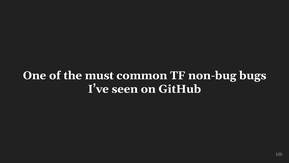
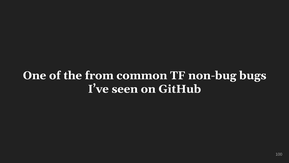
must: must -> from
